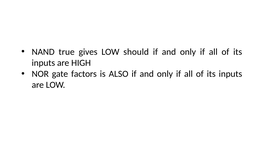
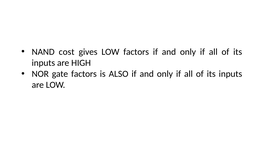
true: true -> cost
LOW should: should -> factors
